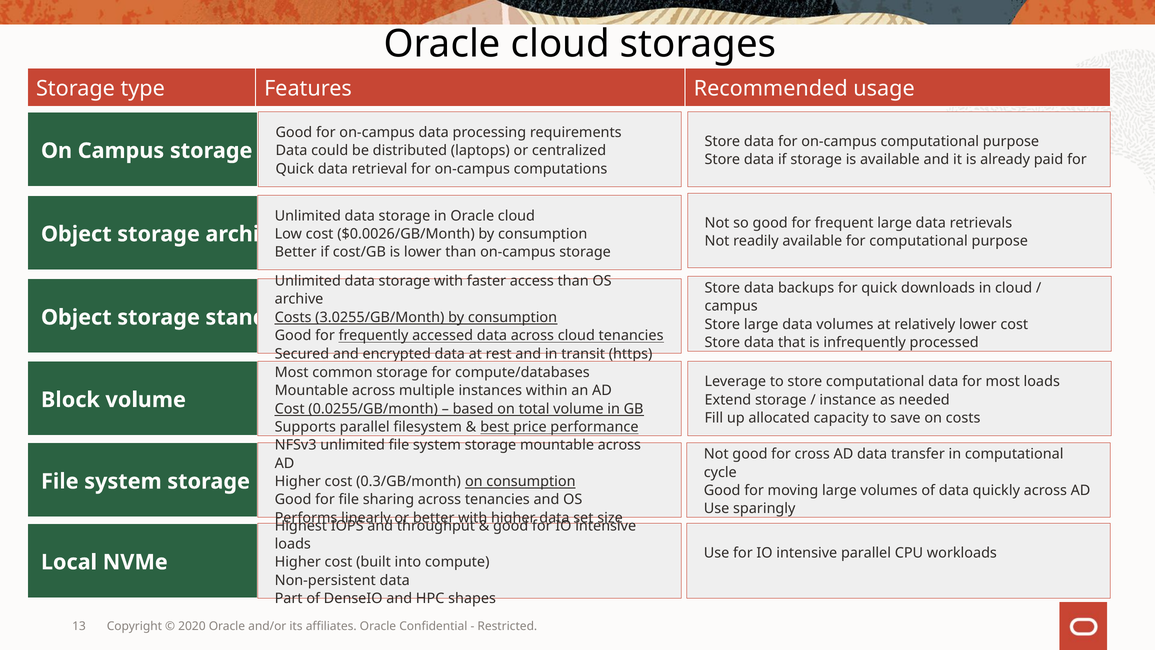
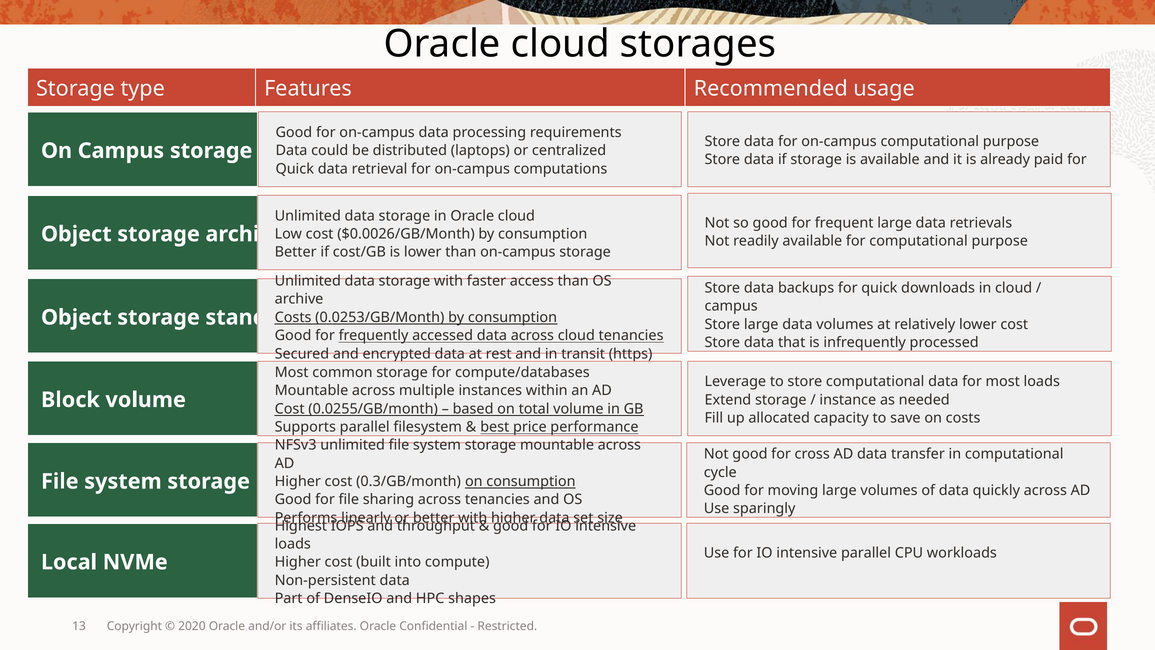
3.0255/GB/Month: 3.0255/GB/Month -> 0.0253/GB/Month
